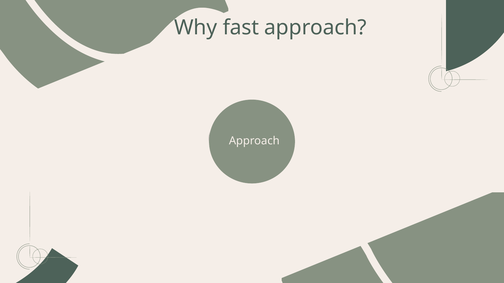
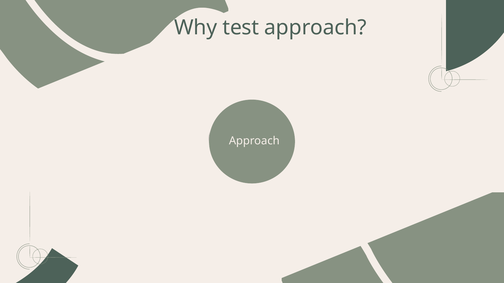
fast: fast -> test
